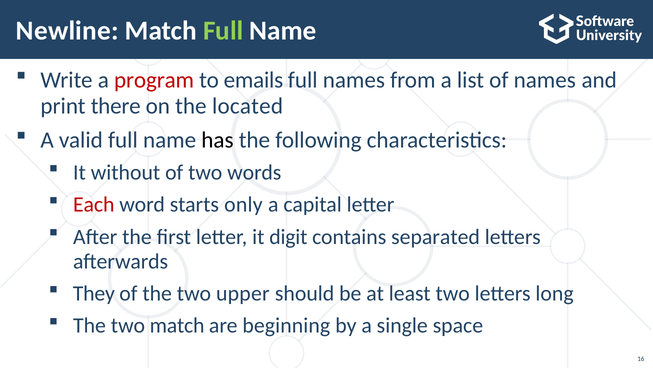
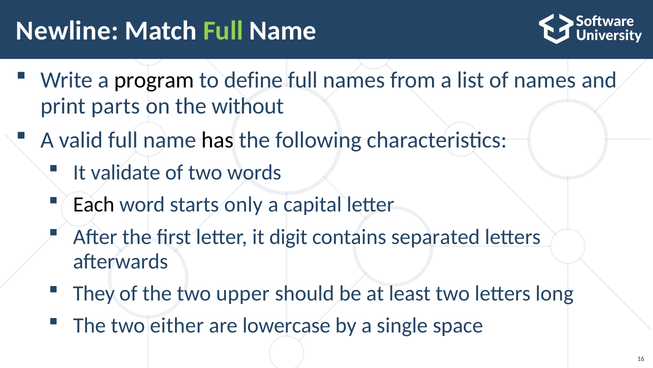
program colour: red -> black
emails: emails -> define
there: there -> parts
located: located -> without
without: without -> validate
Each colour: red -> black
two match: match -> either
beginning: beginning -> lowercase
